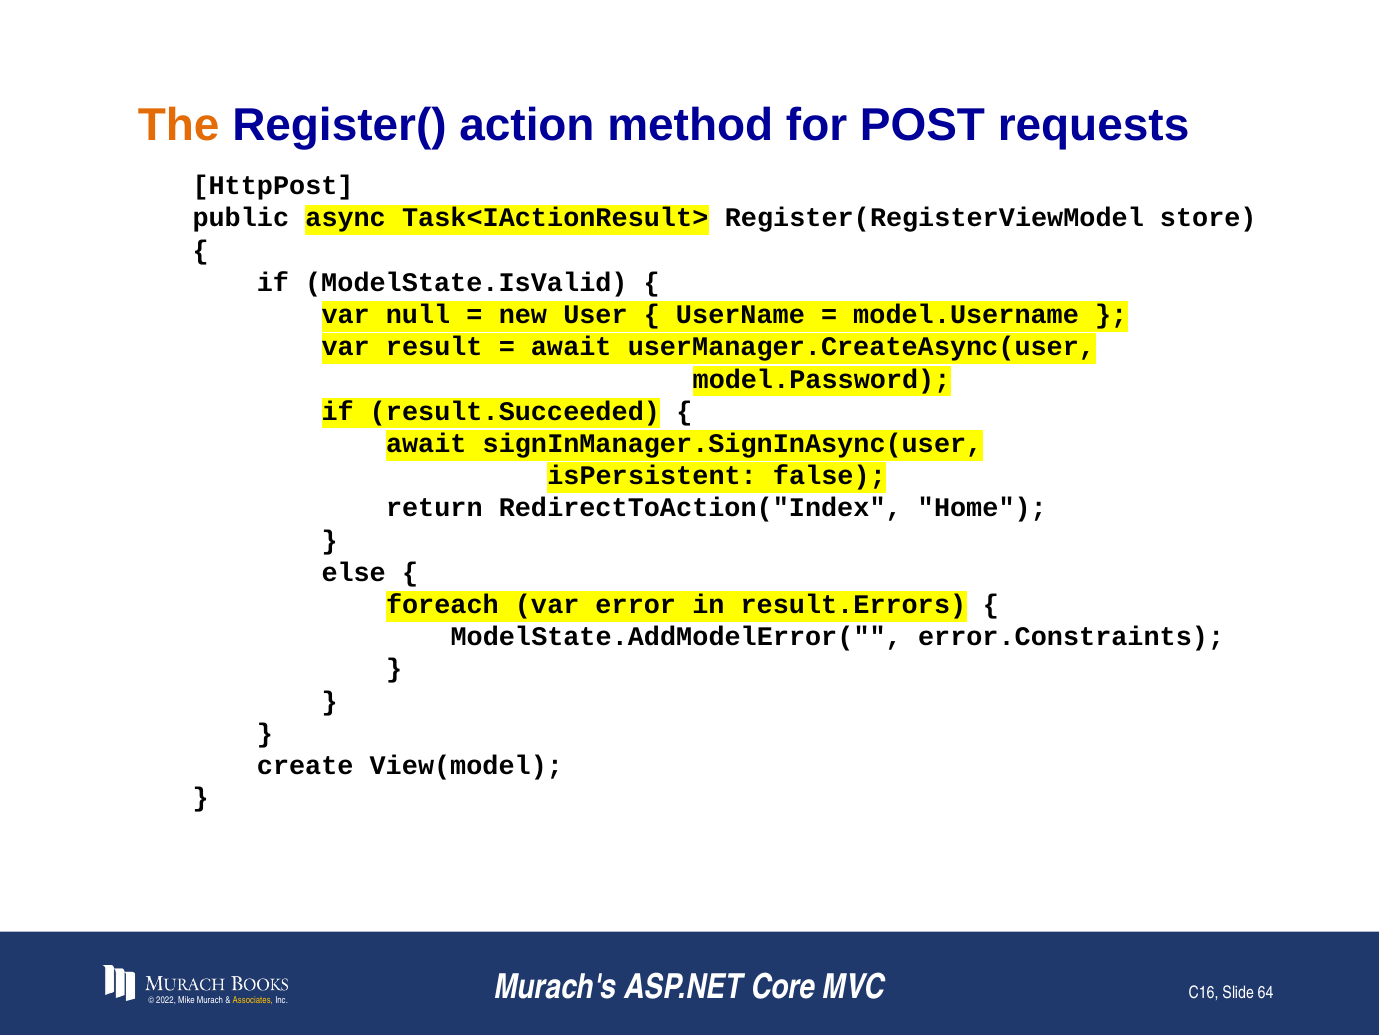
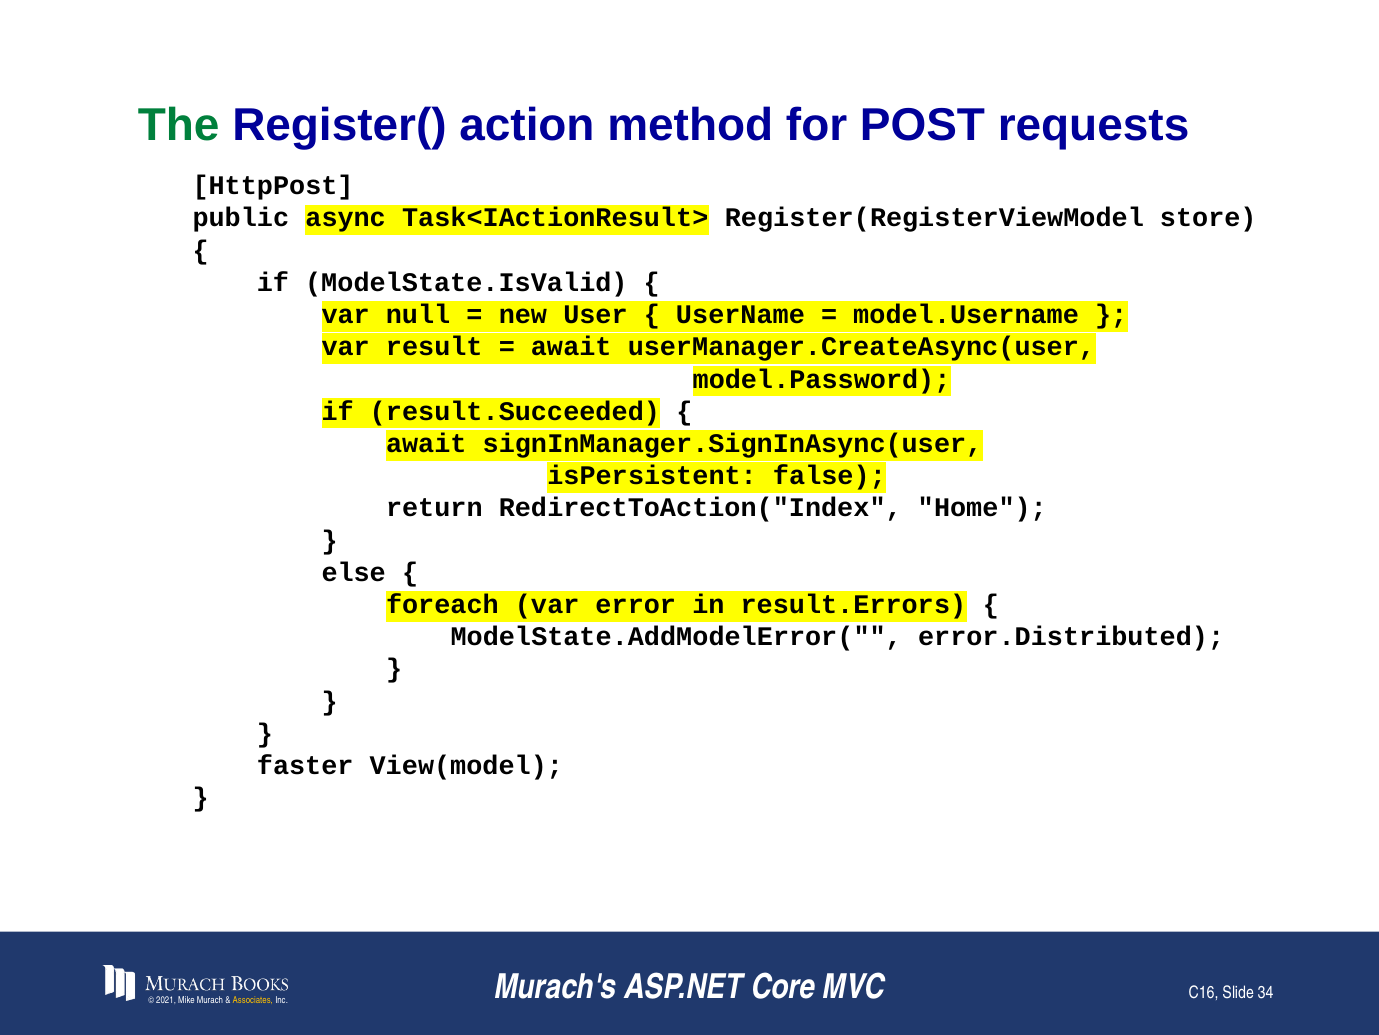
The colour: orange -> green
error.Constraints: error.Constraints -> error.Distributed
create: create -> faster
2022: 2022 -> 2021
64: 64 -> 34
